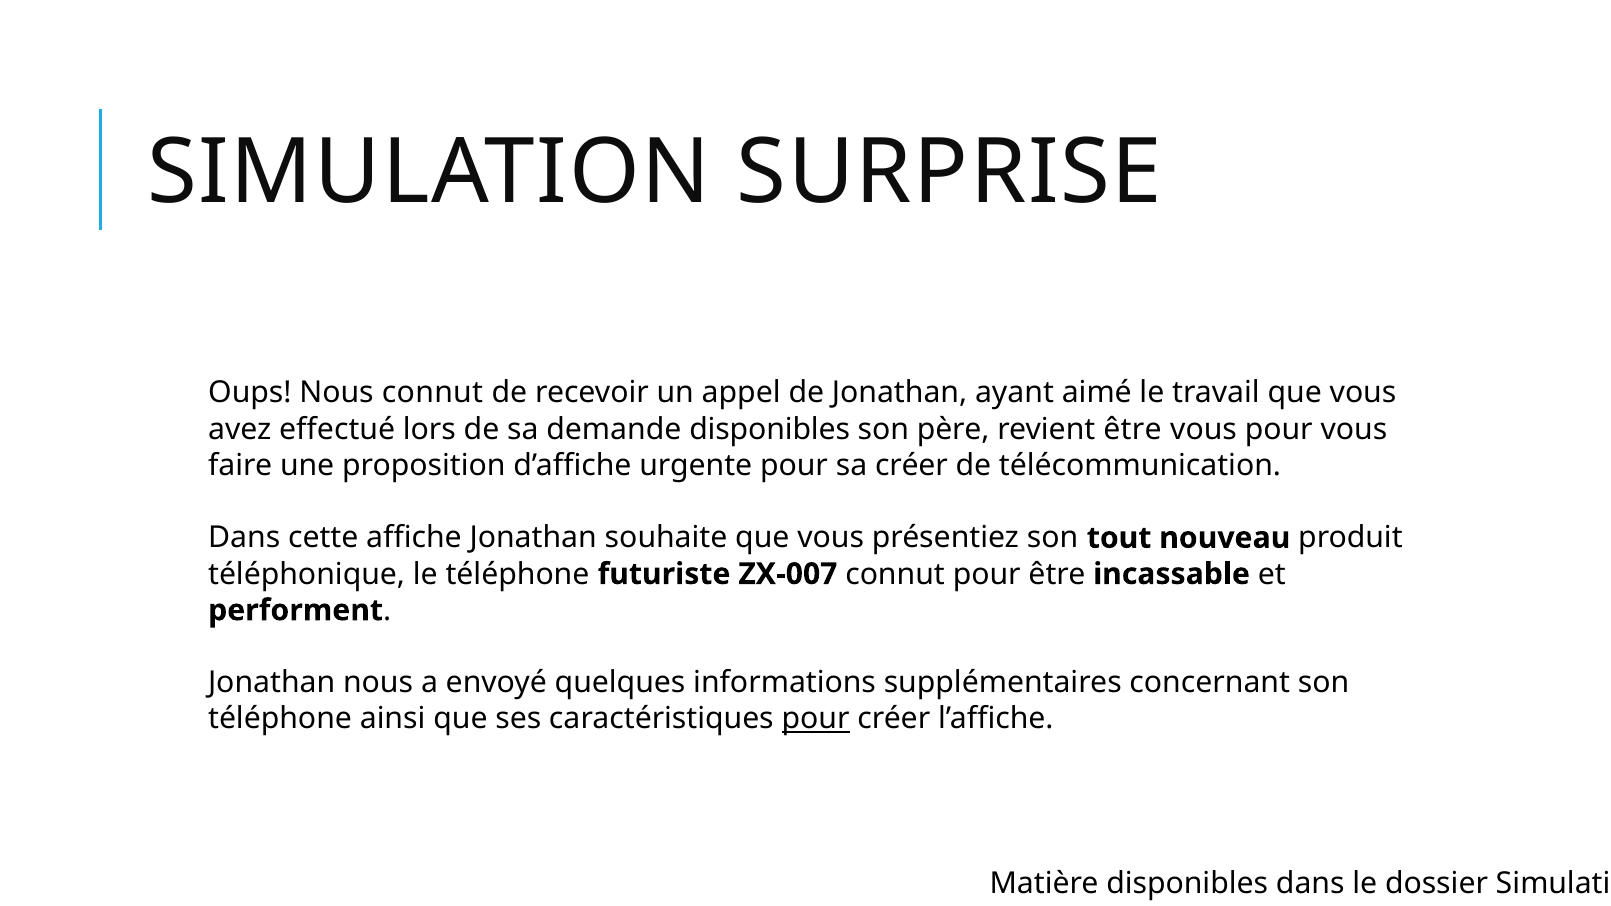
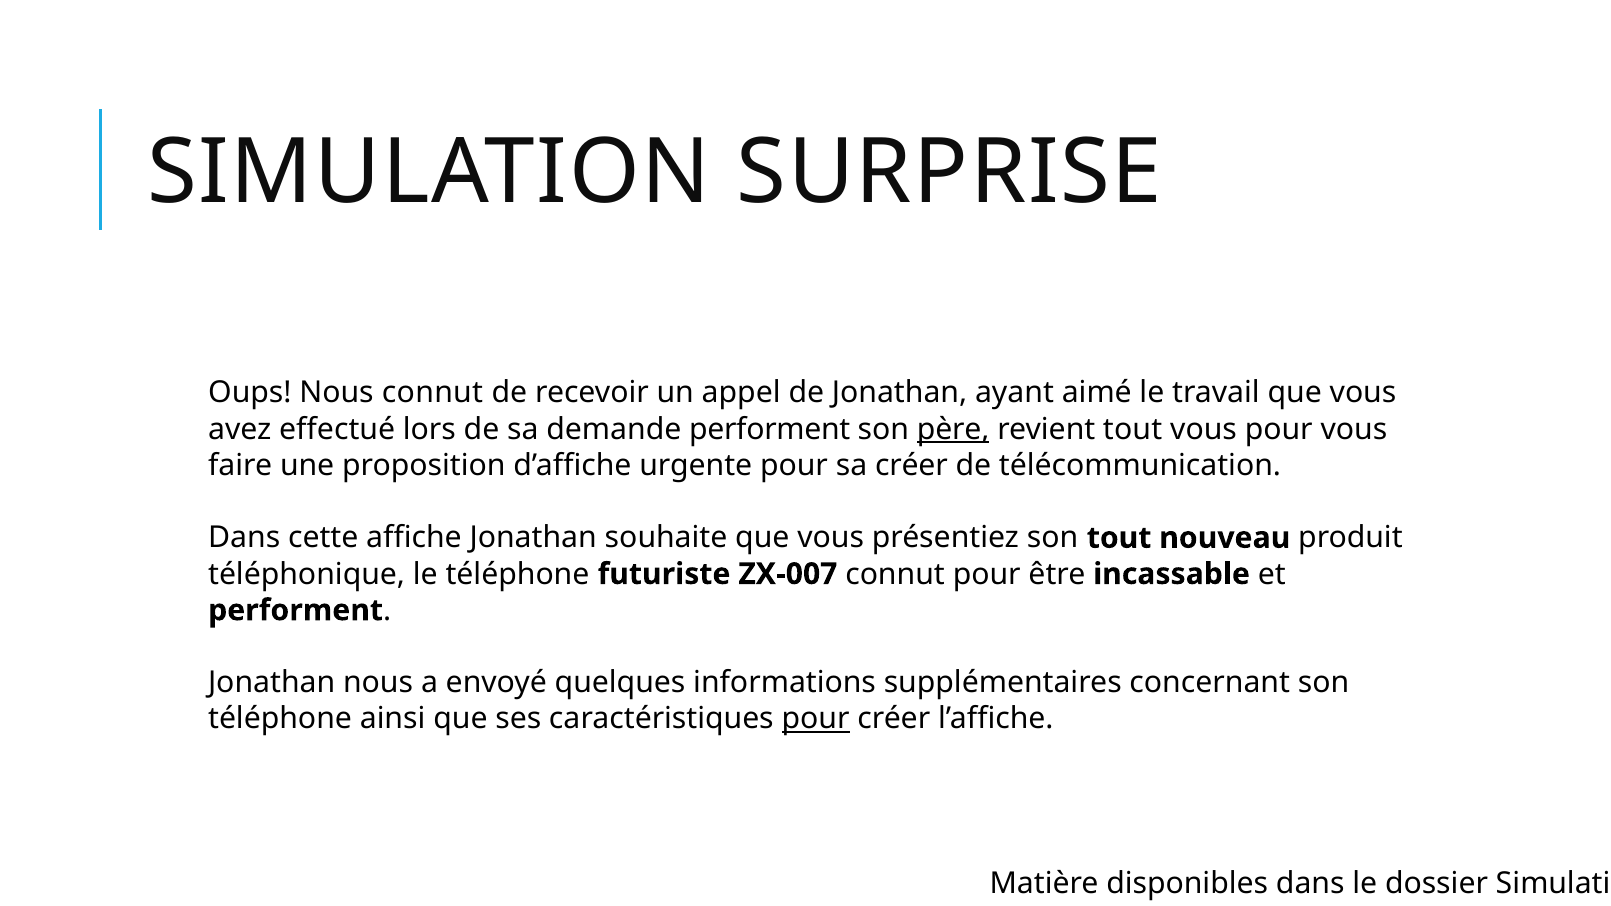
demande disponibles: disponibles -> performent
père underline: none -> present
revient être: être -> tout
